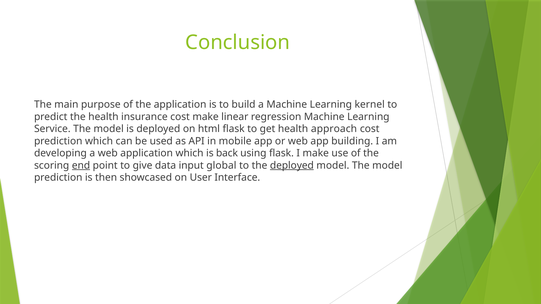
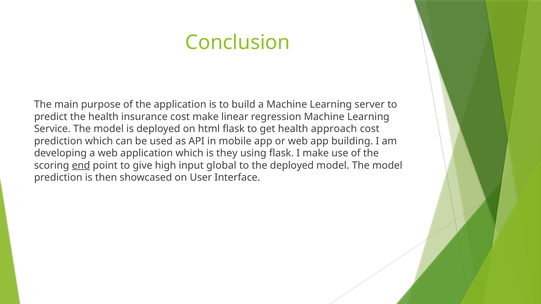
kernel: kernel -> server
back: back -> they
data: data -> high
deployed at (292, 166) underline: present -> none
